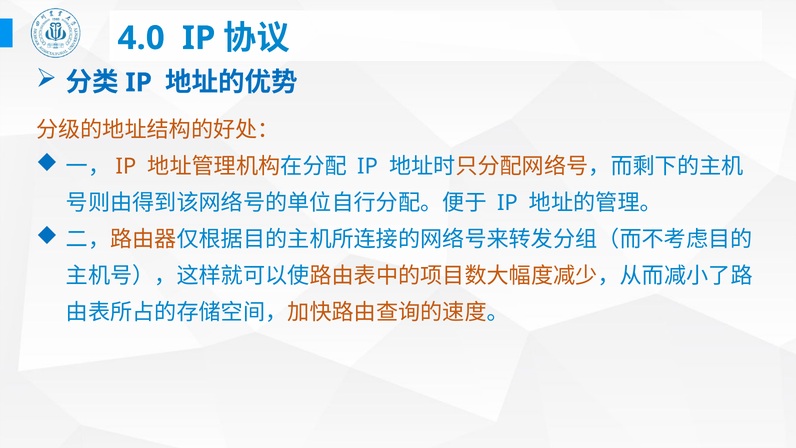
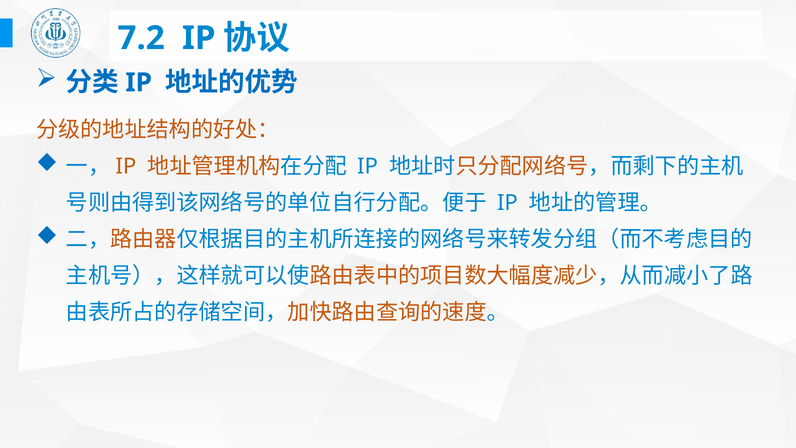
4.0: 4.0 -> 7.2
